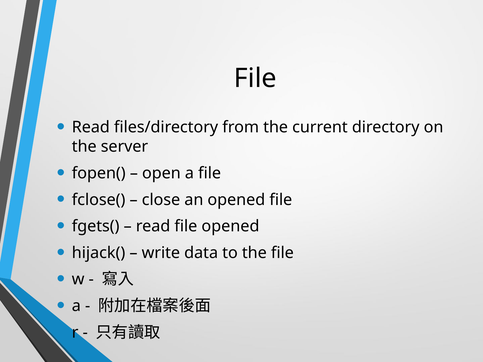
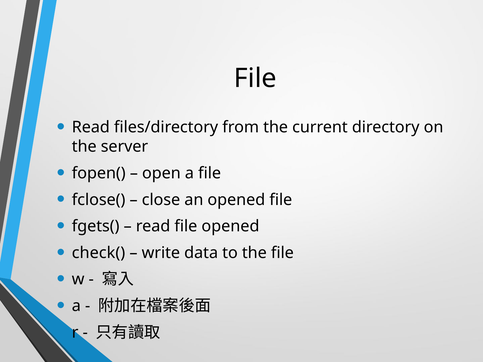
hijack(: hijack( -> check(
